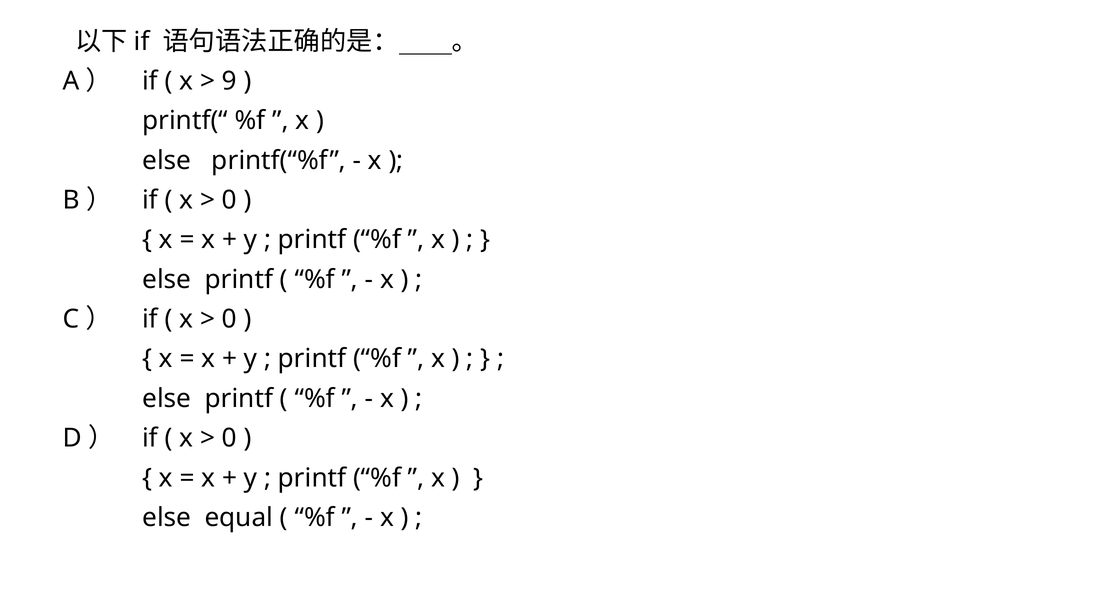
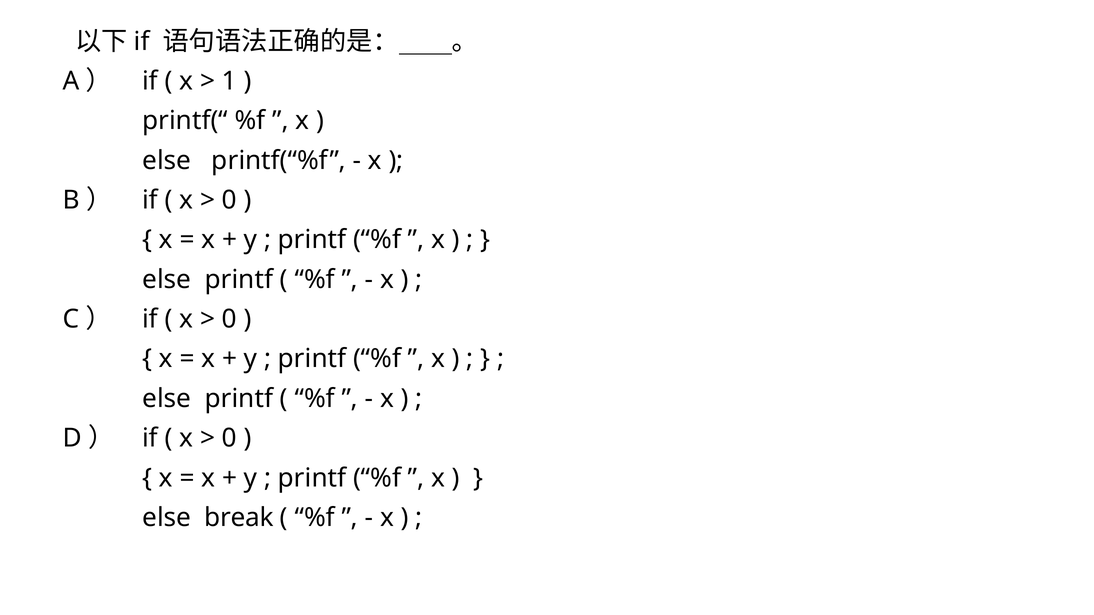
9: 9 -> 1
equal: equal -> break
